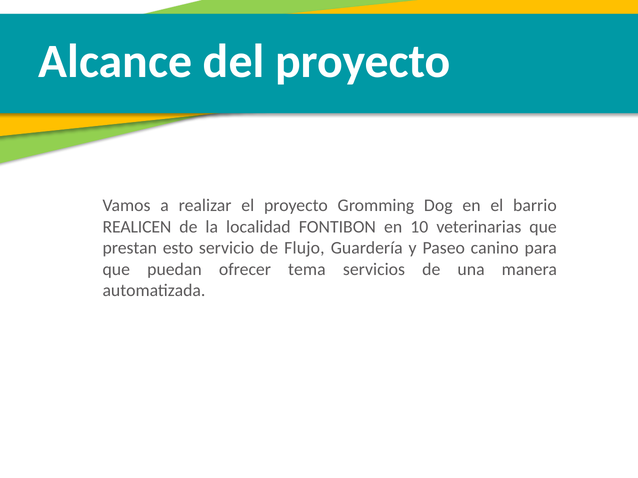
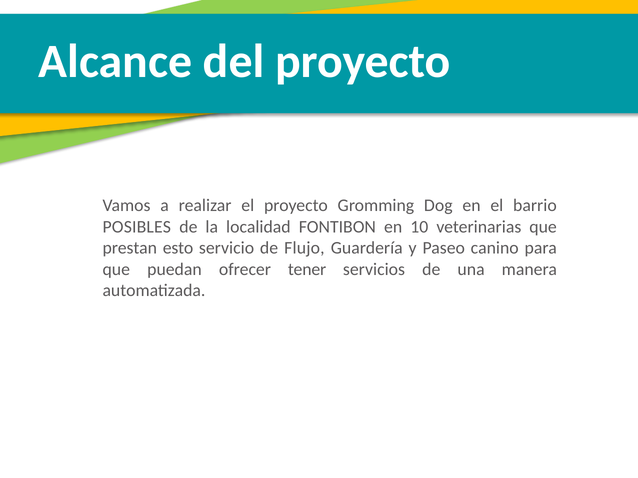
REALICEN: REALICEN -> POSIBLES
tema: tema -> tener
